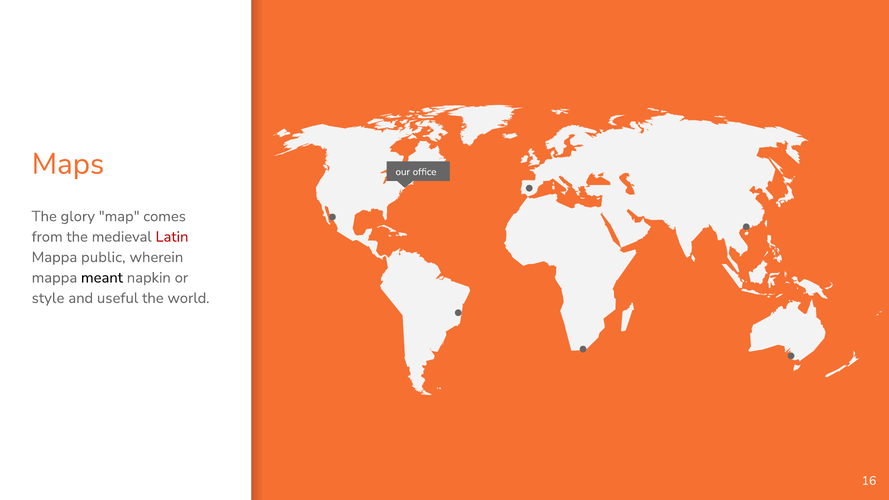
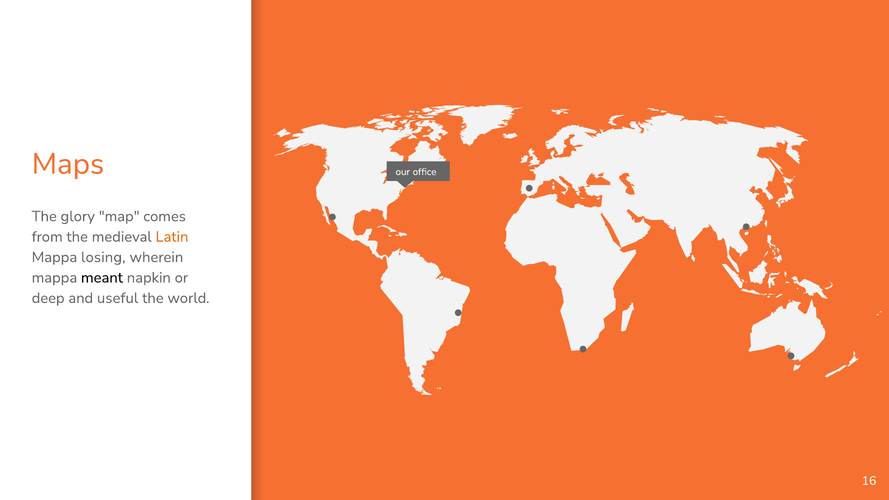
Latin colour: red -> orange
public: public -> losing
style: style -> deep
